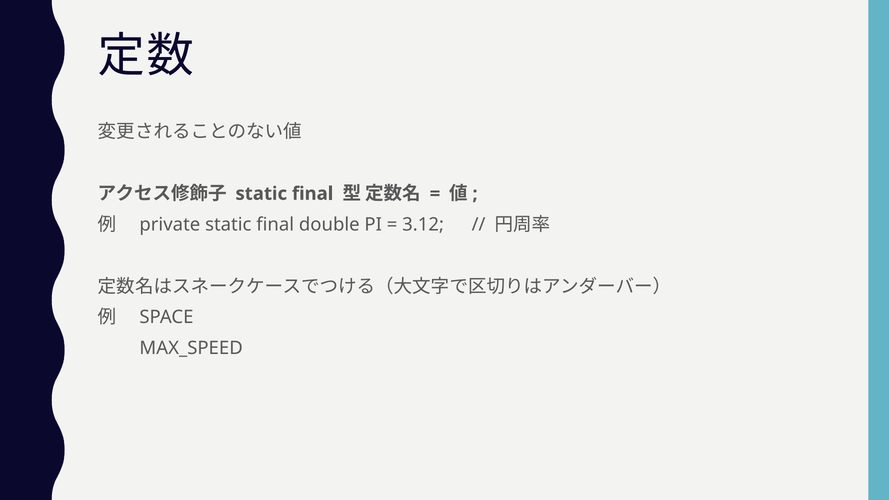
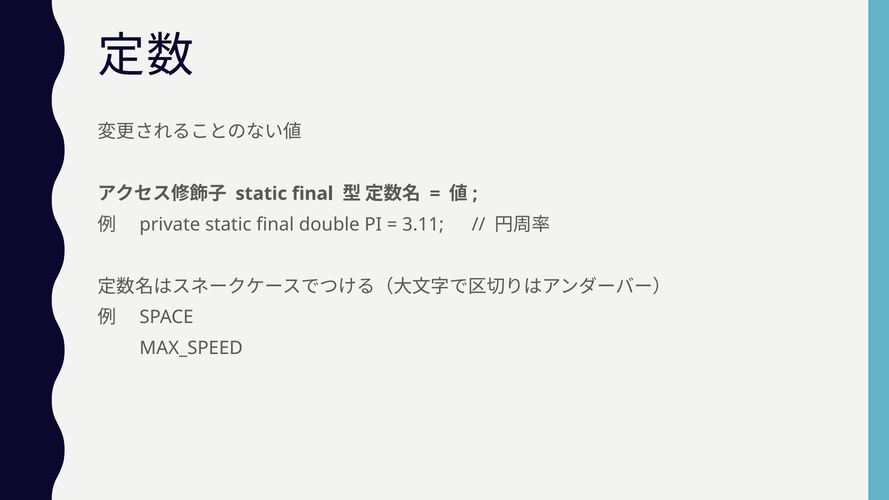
3.12: 3.12 -> 3.11
